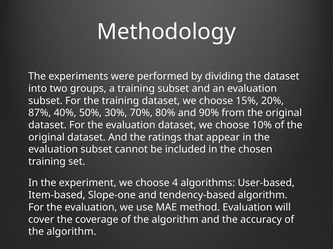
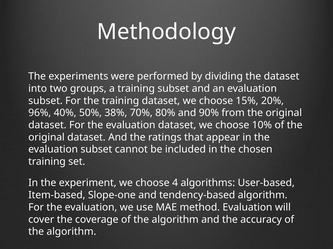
87%: 87% -> 96%
30%: 30% -> 38%
